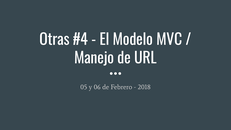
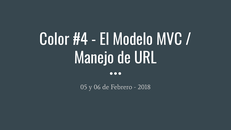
Otras: Otras -> Color
